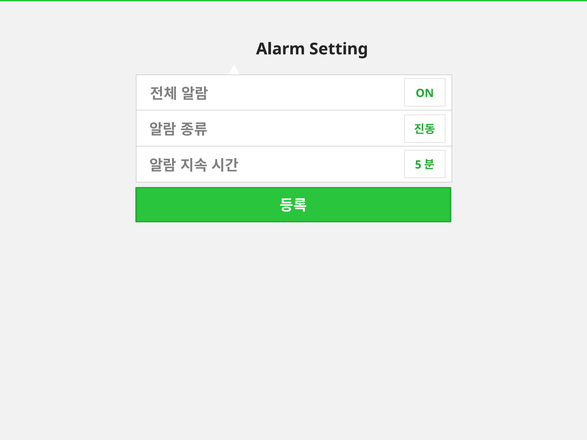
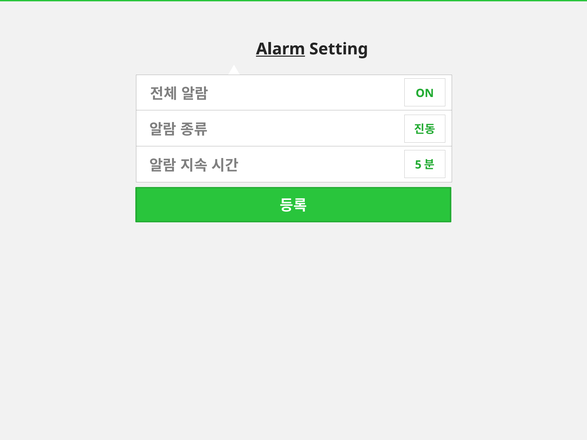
Alarm underline: none -> present
